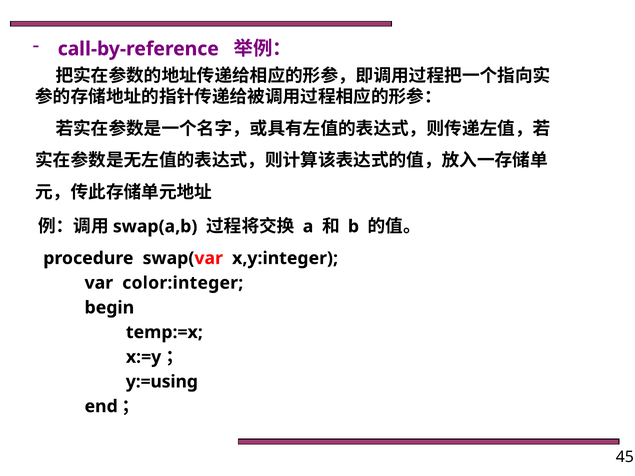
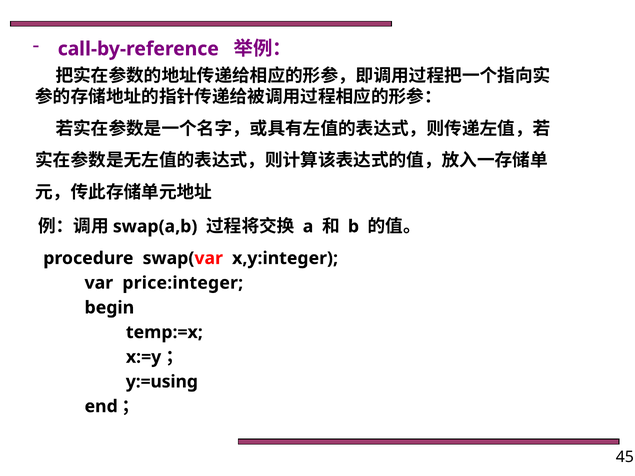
color:integer: color:integer -> price:integer
